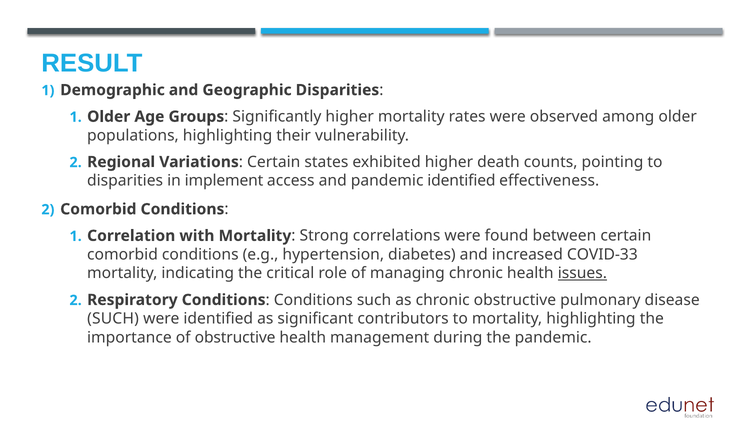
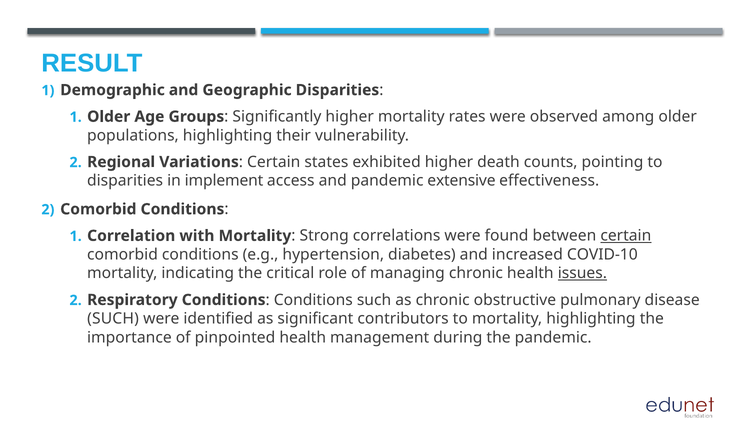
pandemic identified: identified -> extensive
certain at (626, 236) underline: none -> present
COVID-33: COVID-33 -> COVID-10
of obstructive: obstructive -> pinpointed
